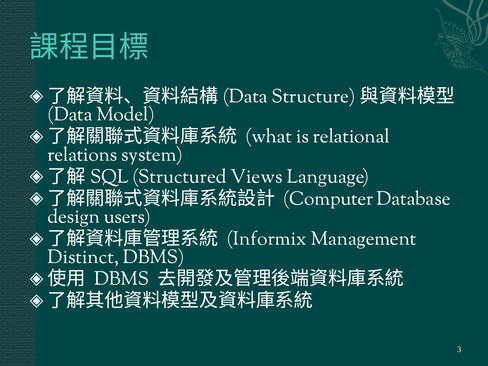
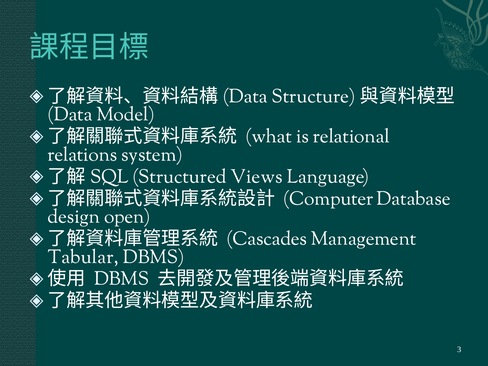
users: users -> open
Informix: Informix -> Cascades
Distinct: Distinct -> Tabular
